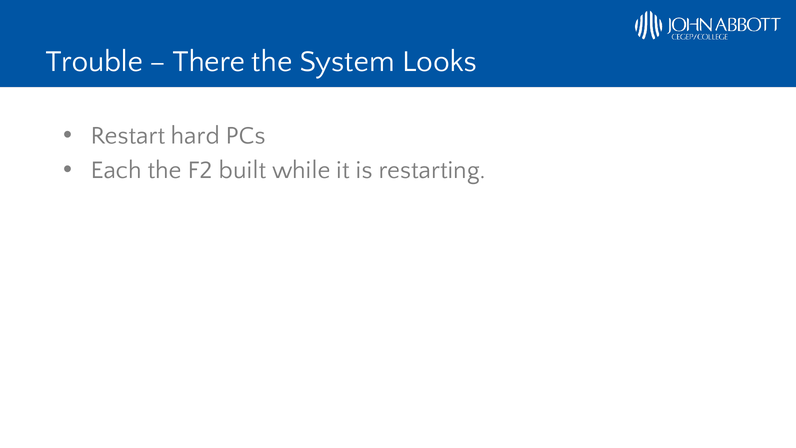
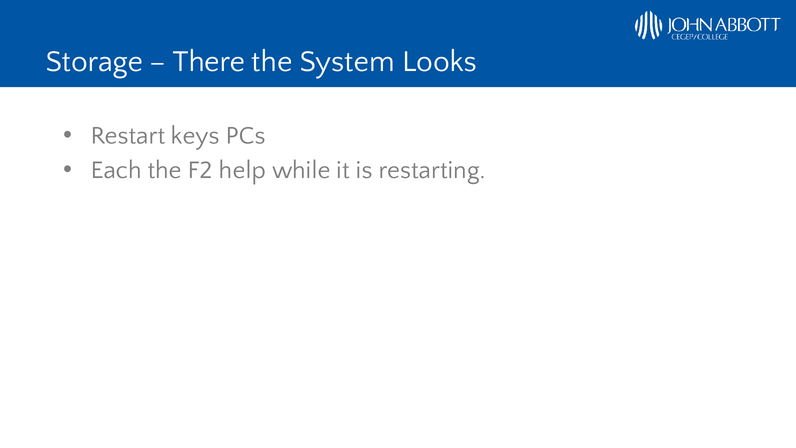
Trouble: Trouble -> Storage
hard: hard -> keys
built: built -> help
